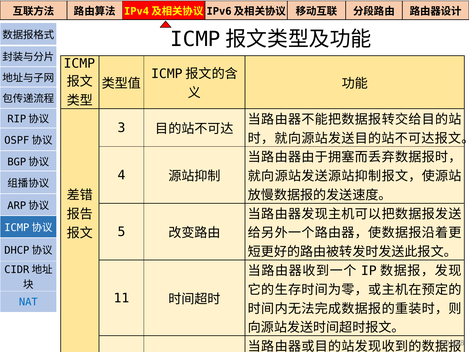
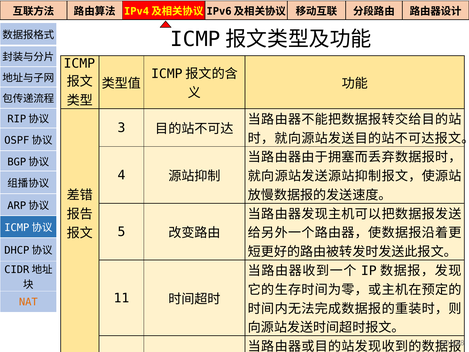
NAT colour: blue -> orange
